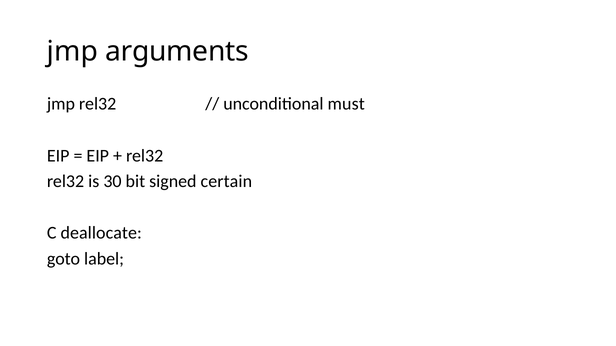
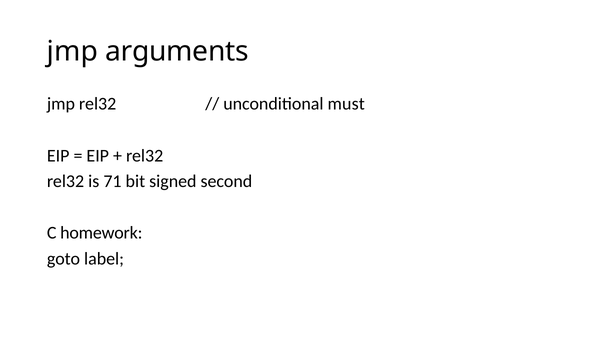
30: 30 -> 71
certain: certain -> second
deallocate: deallocate -> homework
